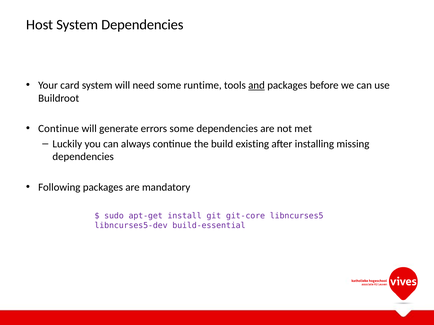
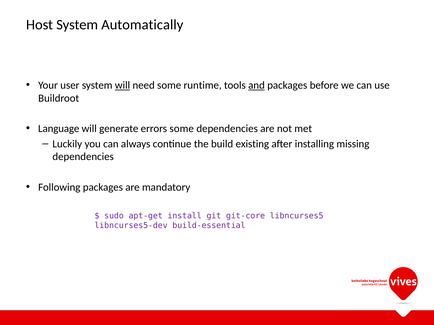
System Dependencies: Dependencies -> Automatically
card: card -> user
will at (123, 85) underline: none -> present
Continue at (59, 129): Continue -> Language
